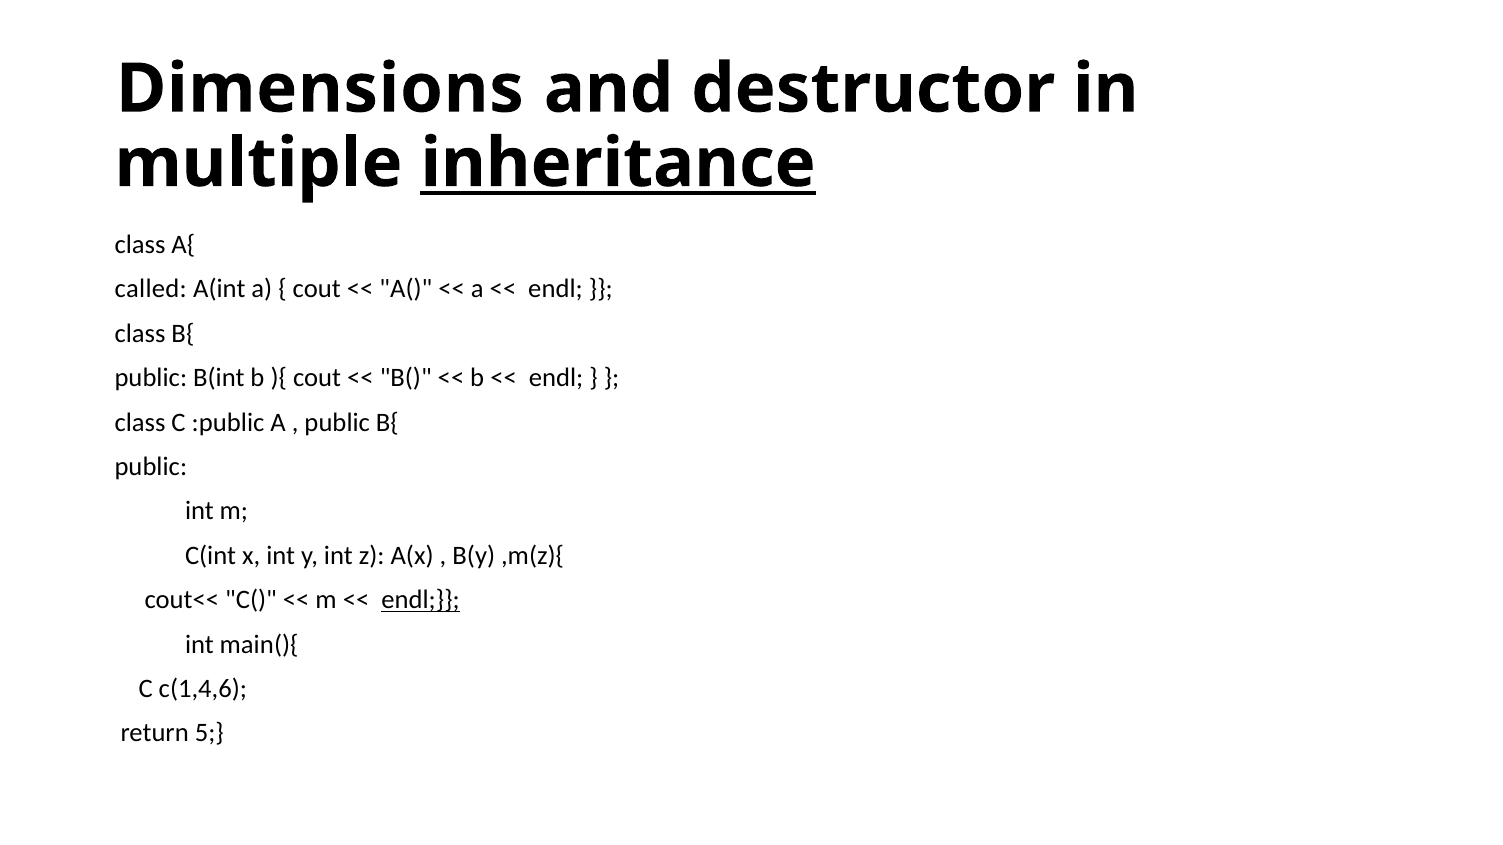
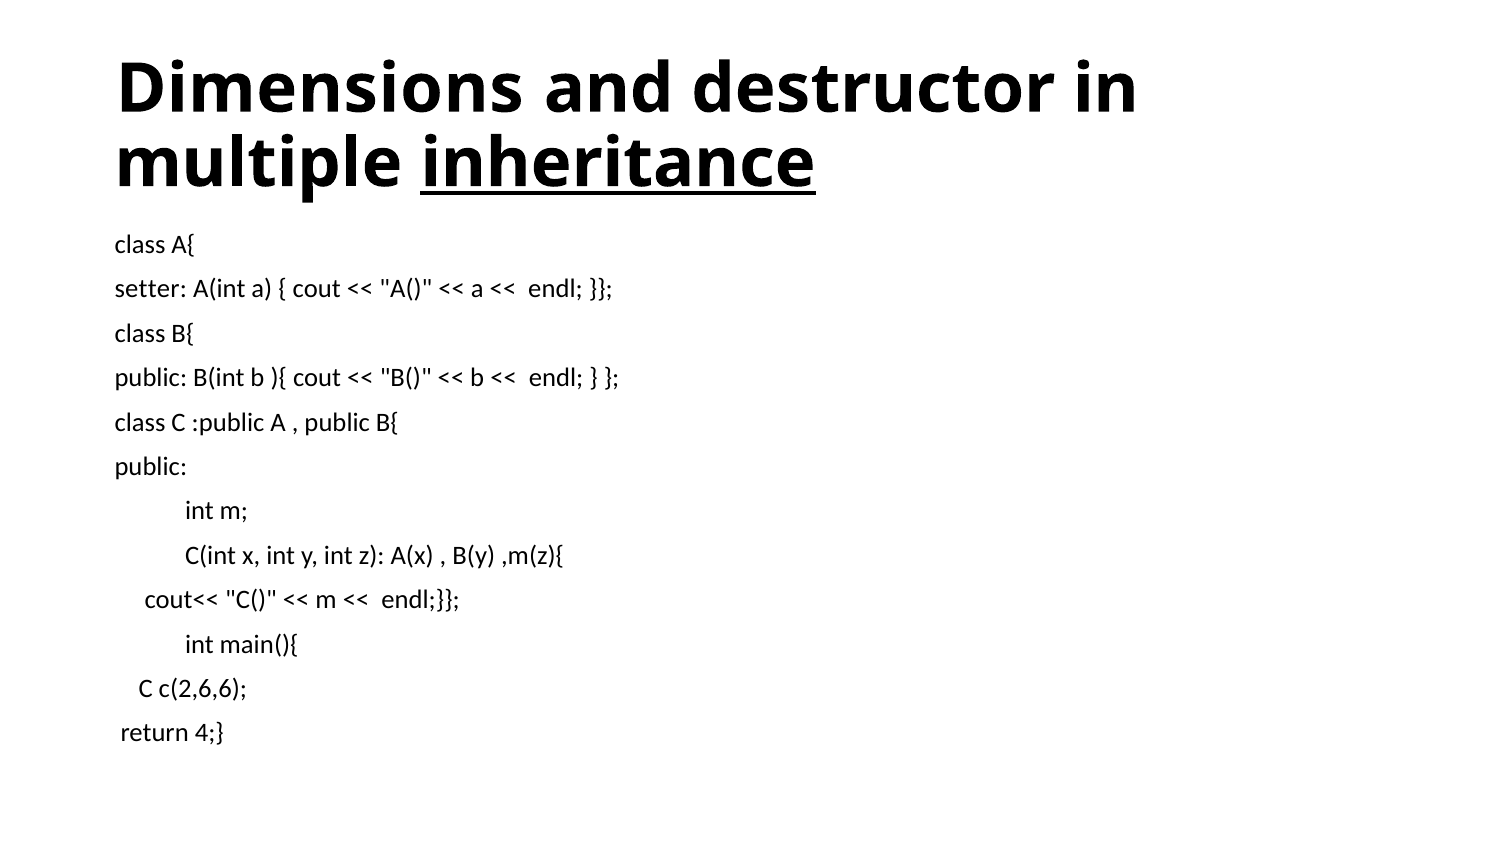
called: called -> setter
endl at (421, 600) underline: present -> none
c(1,4,6: c(1,4,6 -> c(2,6,6
5: 5 -> 4
